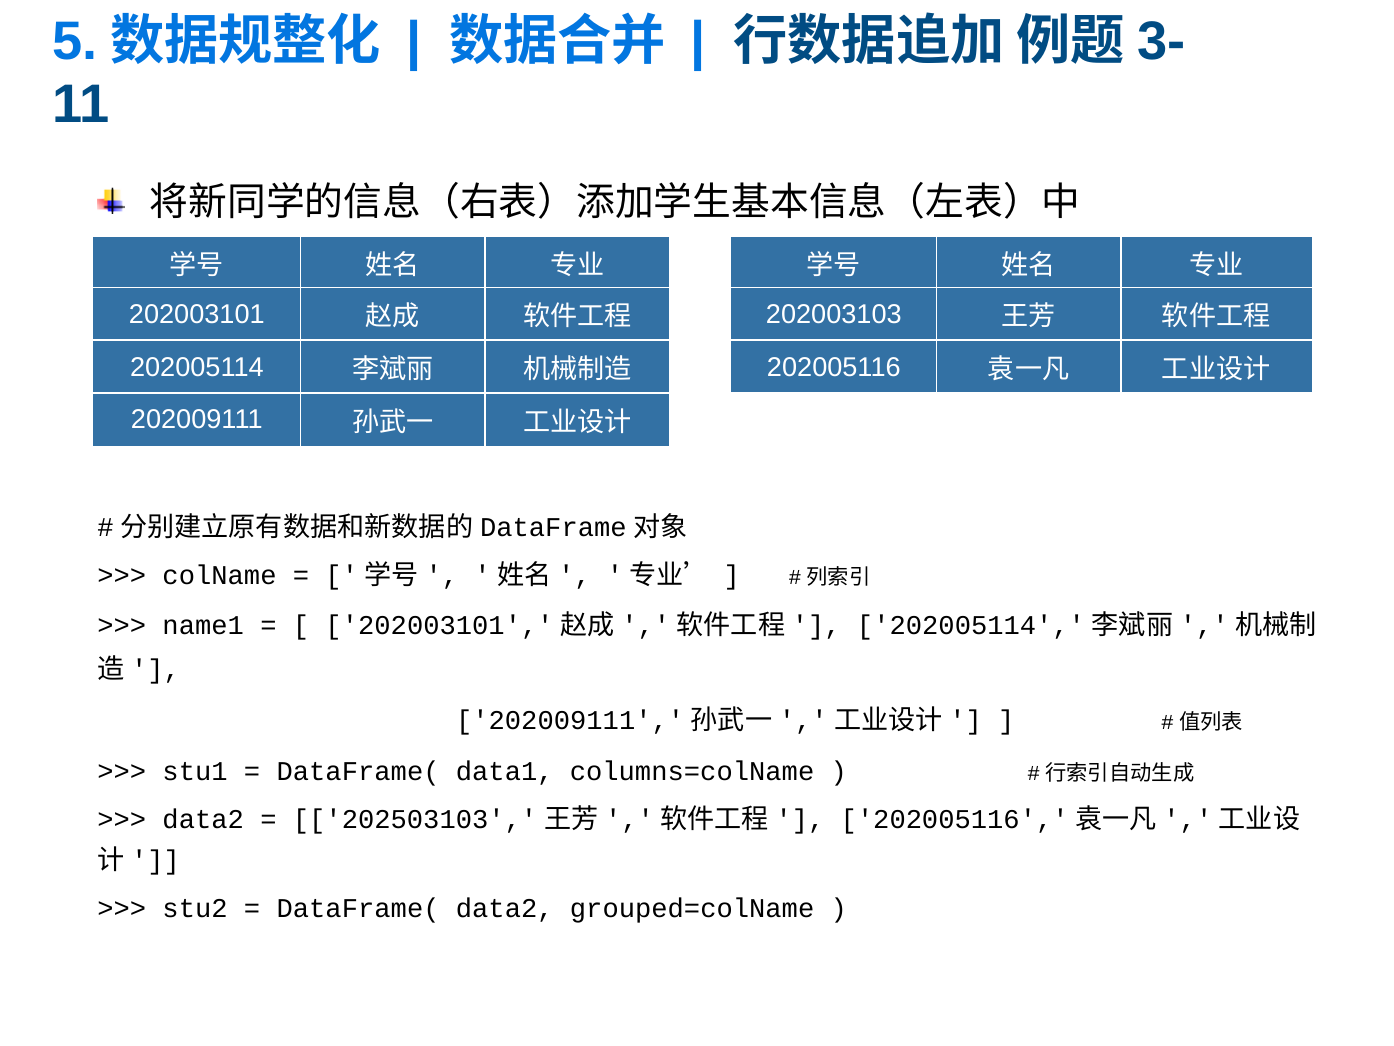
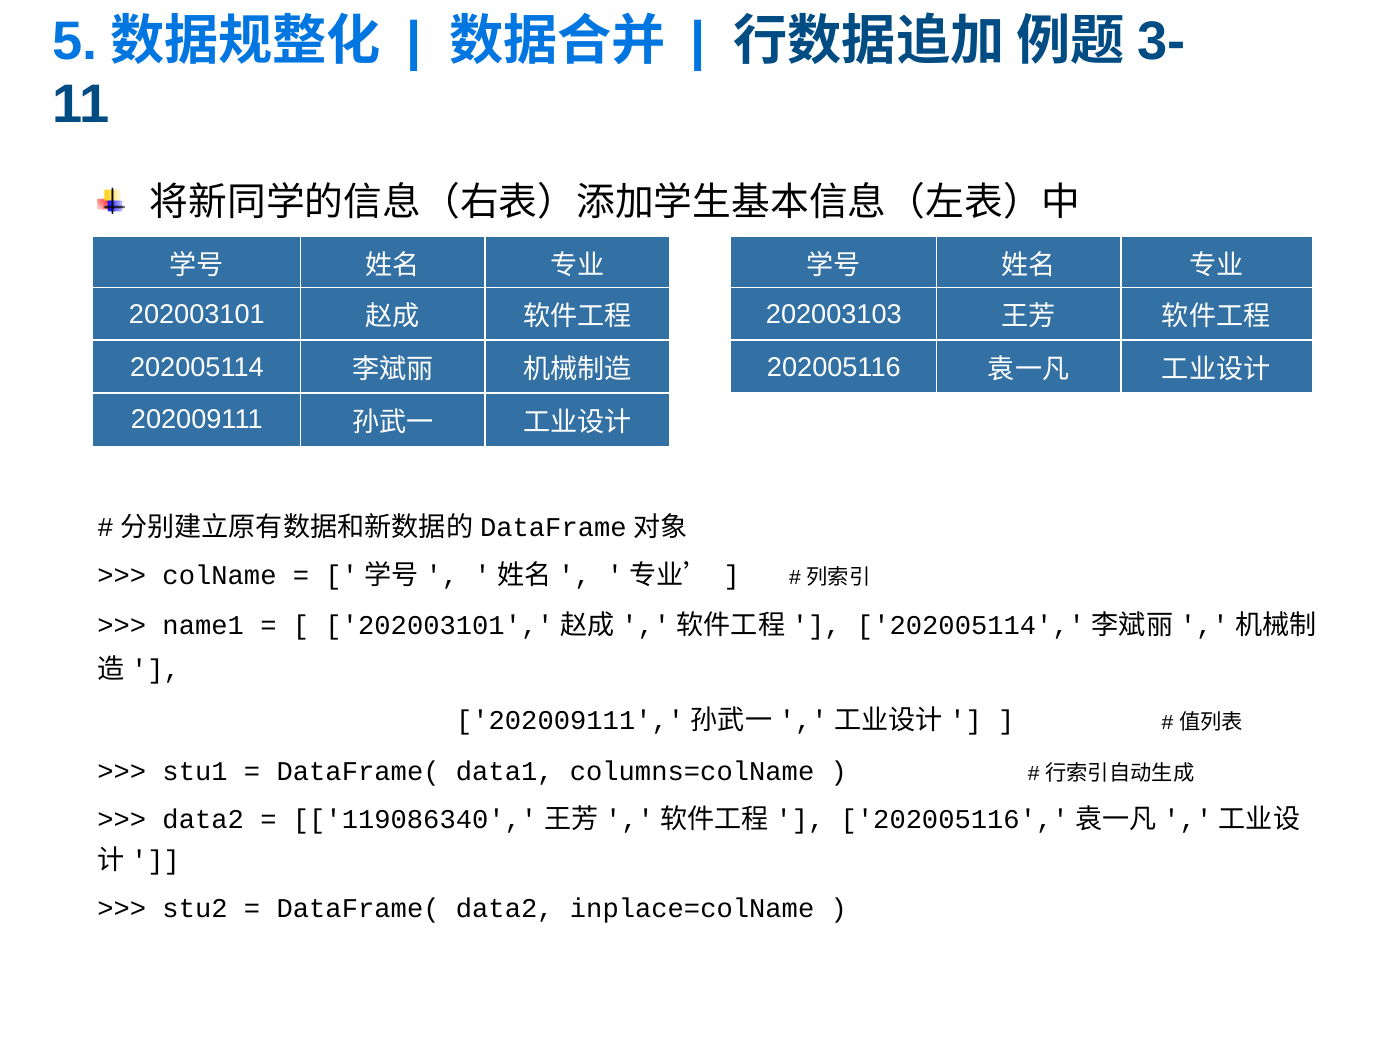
202503103: 202503103 -> 119086340
grouped=colName: grouped=colName -> inplace=colName
